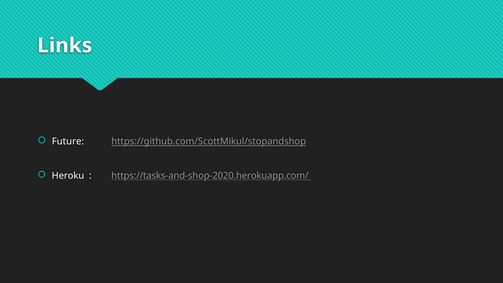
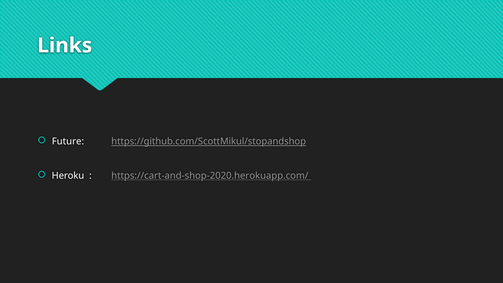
https://tasks-and-shop-2020.herokuapp.com/: https://tasks-and-shop-2020.herokuapp.com/ -> https://cart-and-shop-2020.herokuapp.com/
